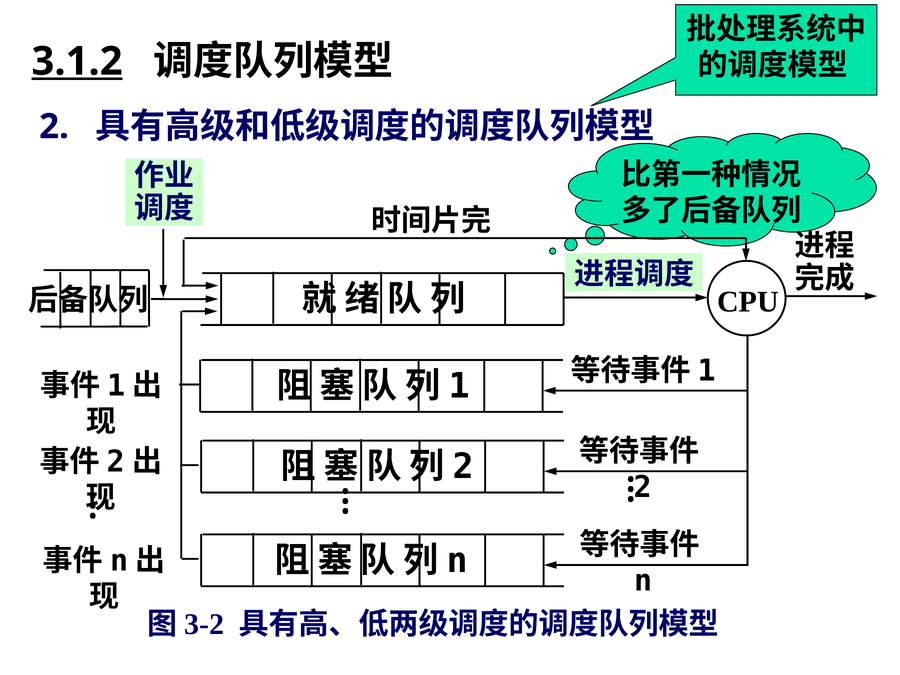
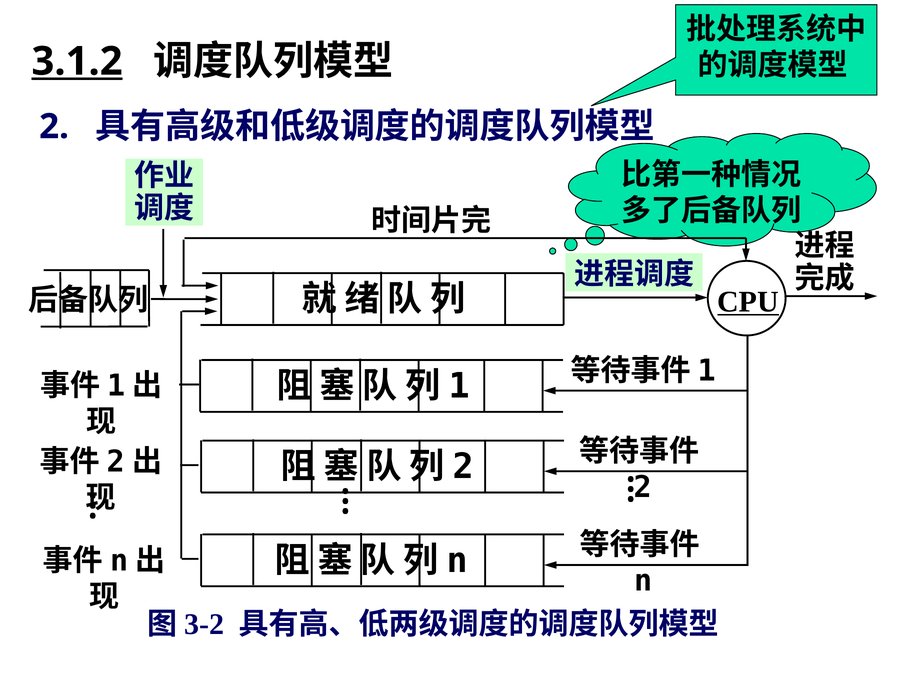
CPU underline: none -> present
